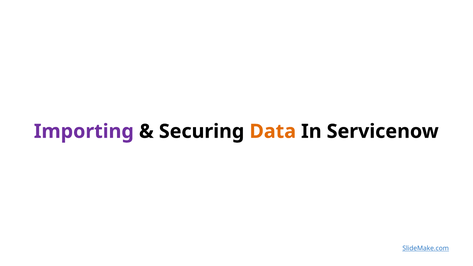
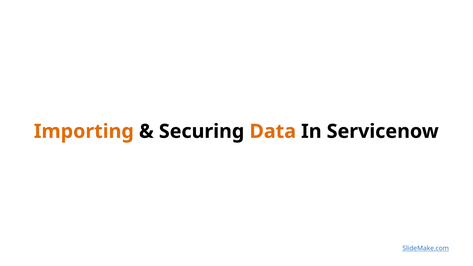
Importing colour: purple -> orange
